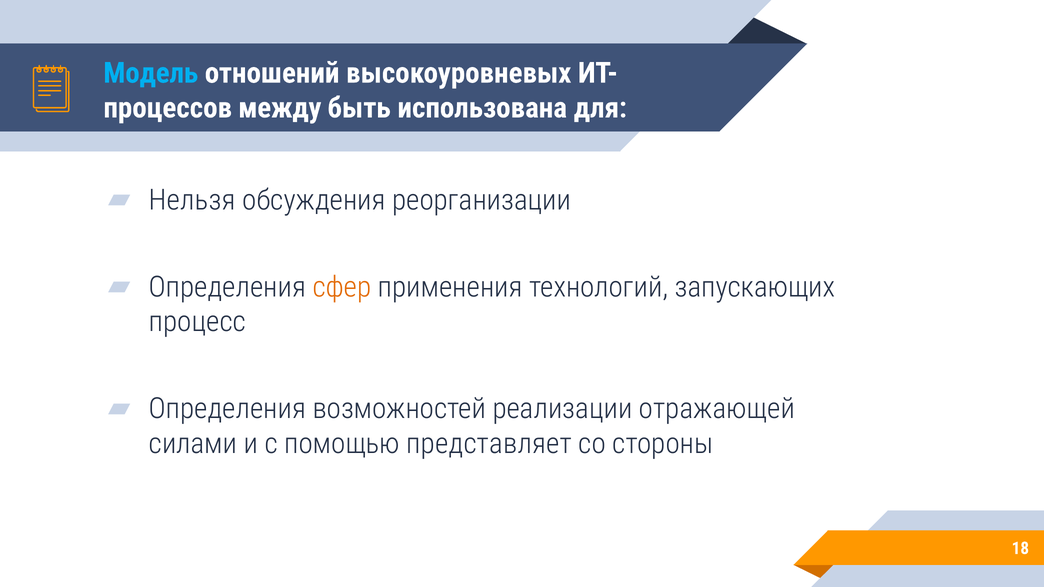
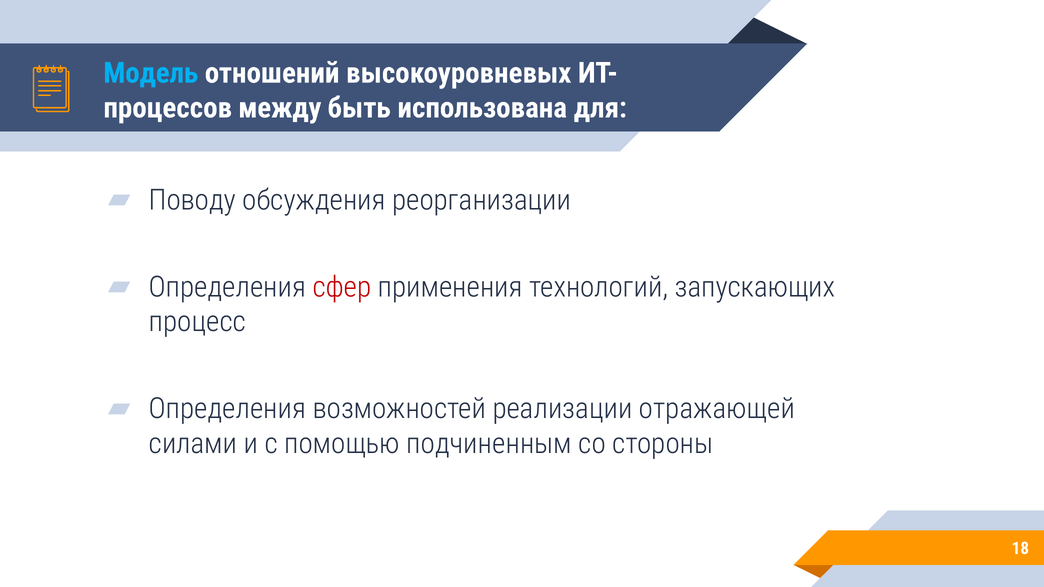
Нельзя: Нельзя -> Поводу
сфер colour: orange -> red
представляет: представляет -> подчиненным
